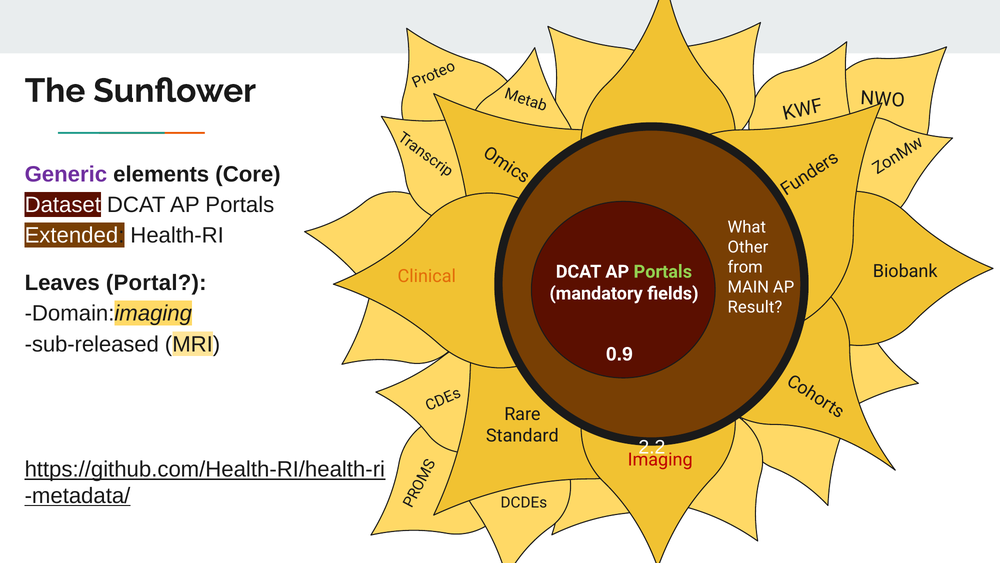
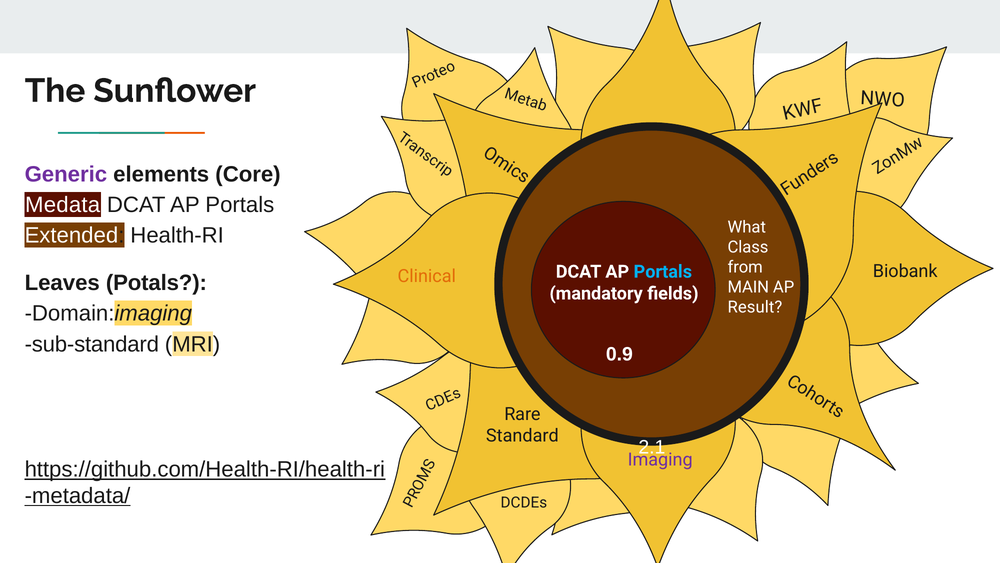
Dataset: Dataset -> Medata
Other: Other -> Class
Portals at (663, 272) colour: light green -> light blue
Portal: Portal -> Potals
sub-released: sub-released -> sub-standard
2.2: 2.2 -> 2.1
Imaging colour: red -> purple
